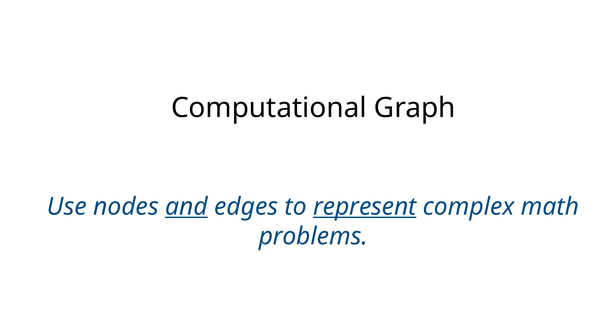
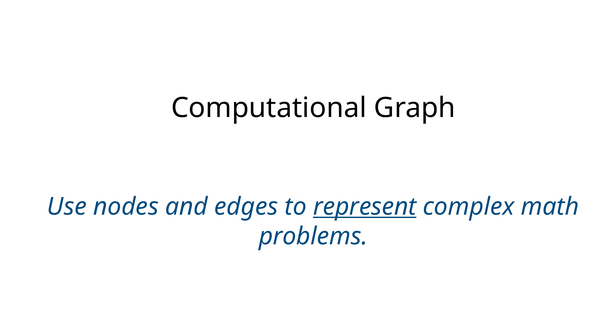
and underline: present -> none
